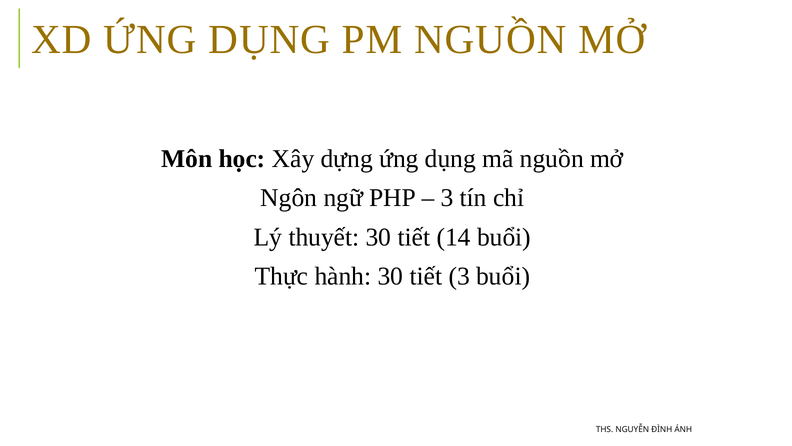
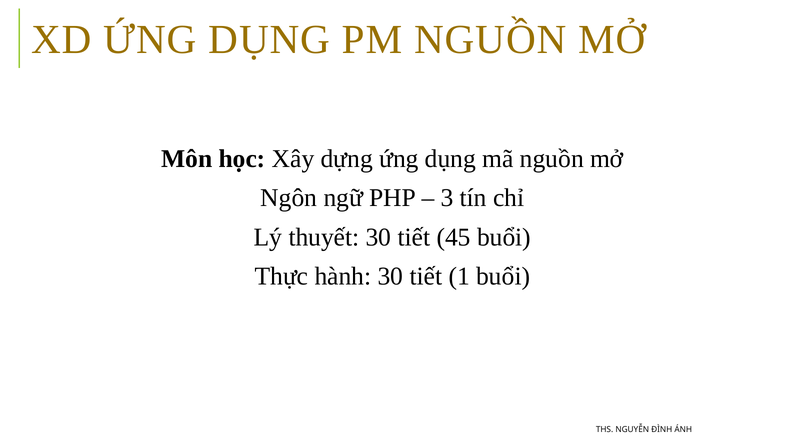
14: 14 -> 45
tiết 3: 3 -> 1
